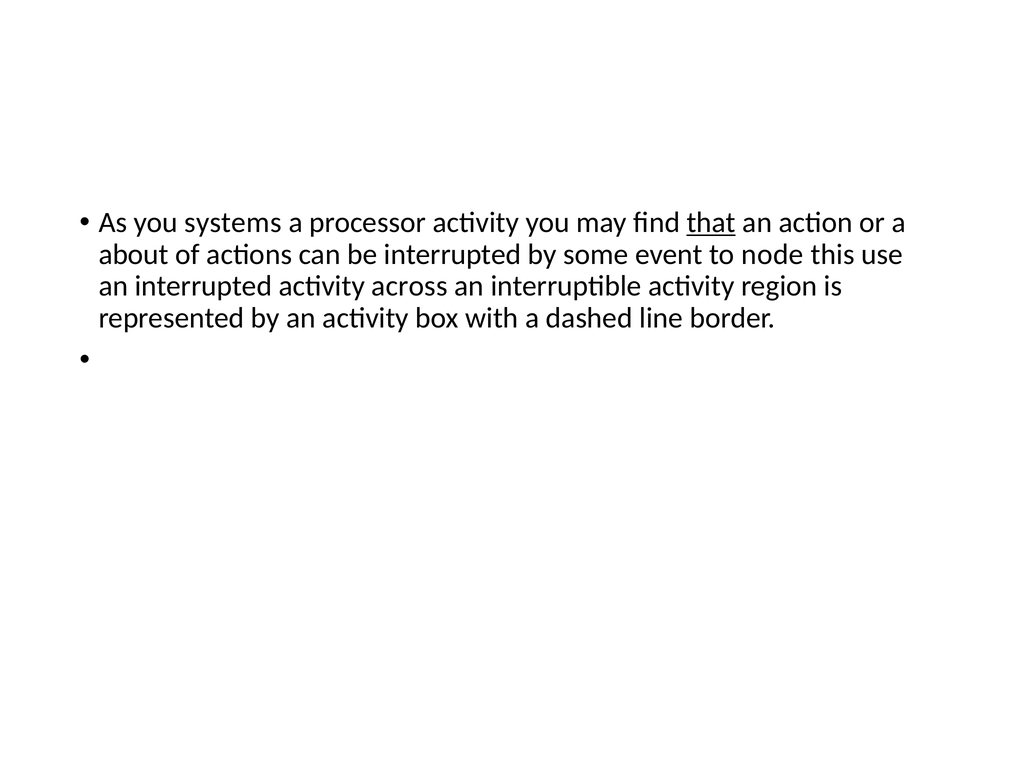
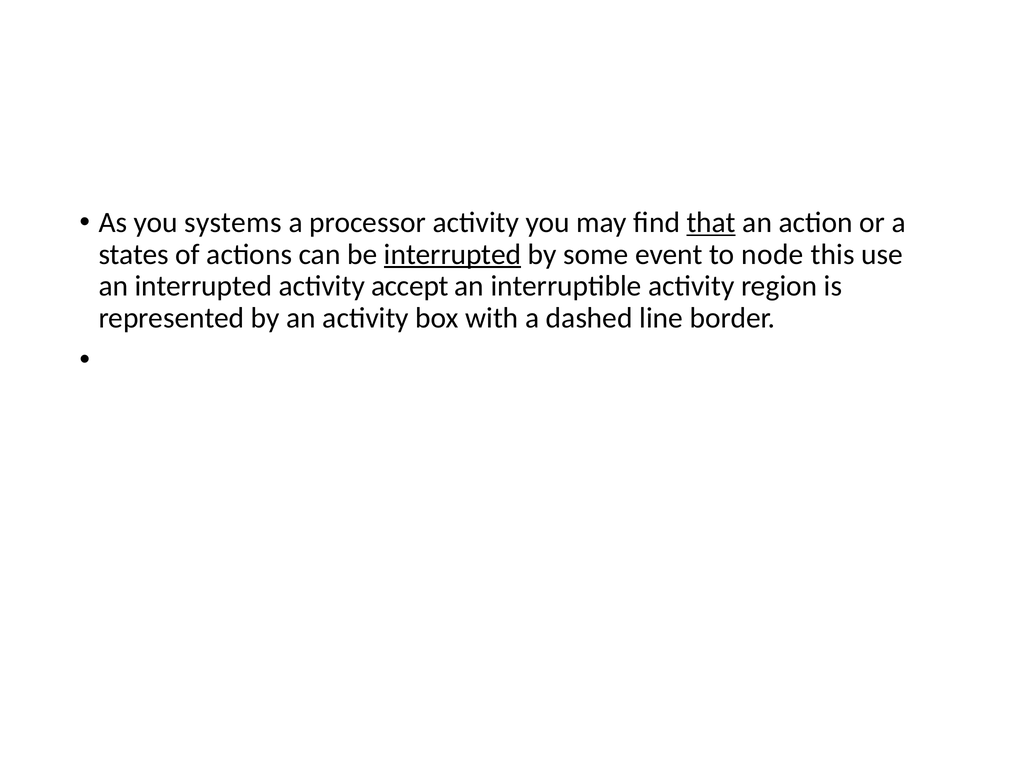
about: about -> states
interrupted at (453, 254) underline: none -> present
across: across -> accept
